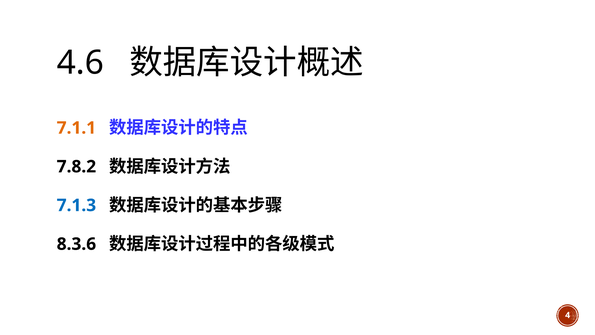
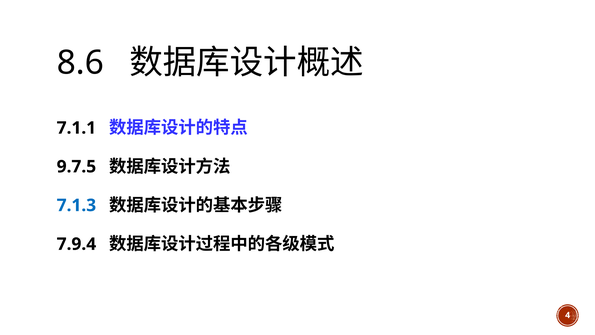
4.6: 4.6 -> 8.6
7.1.1 colour: orange -> black
7.8.2: 7.8.2 -> 9.7.5
8.3.6: 8.3.6 -> 7.9.4
